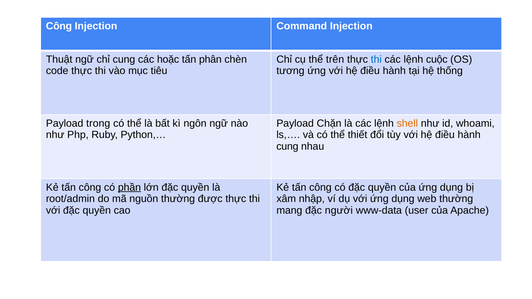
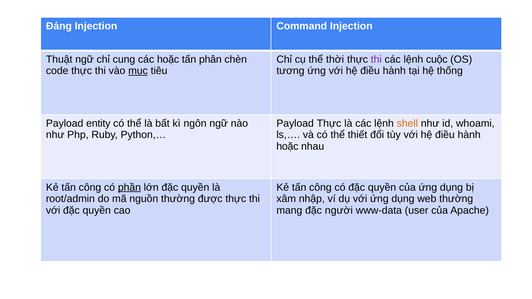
Công at (59, 26): Công -> Đáng
trên: trên -> thời
thi at (376, 59) colour: blue -> purple
mục underline: none -> present
trong: trong -> entity
Payload Chặn: Chặn -> Thực
cung at (287, 147): cung -> hoặc
